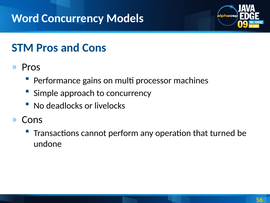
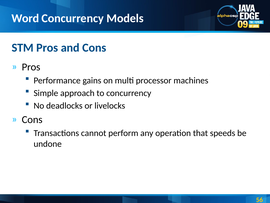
turned: turned -> speeds
